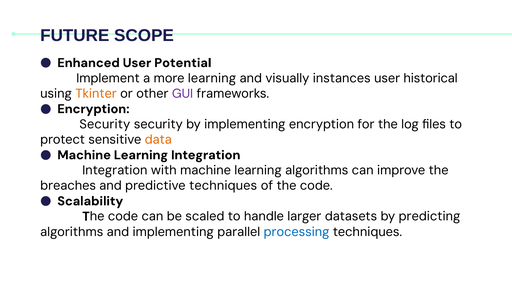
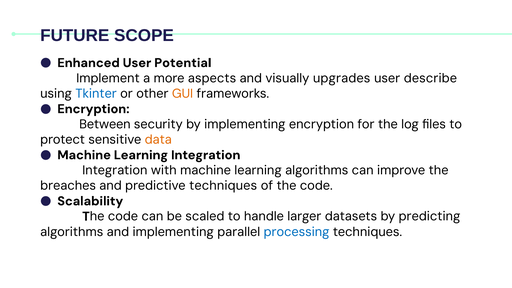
more learning: learning -> aspects
instances: instances -> upgrades
historical: historical -> describe
Tkinter colour: orange -> blue
GUI colour: purple -> orange
Security at (105, 124): Security -> Between
